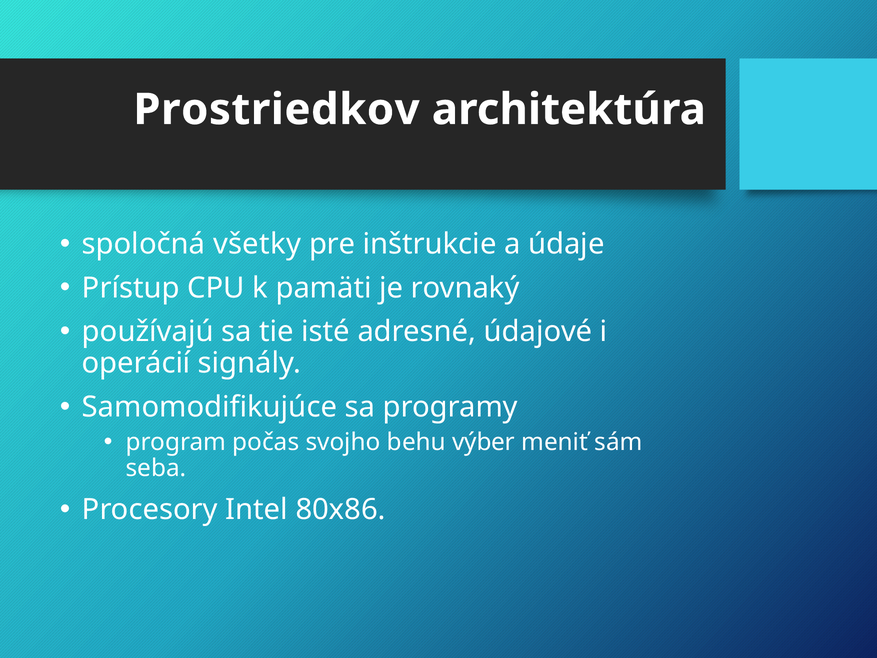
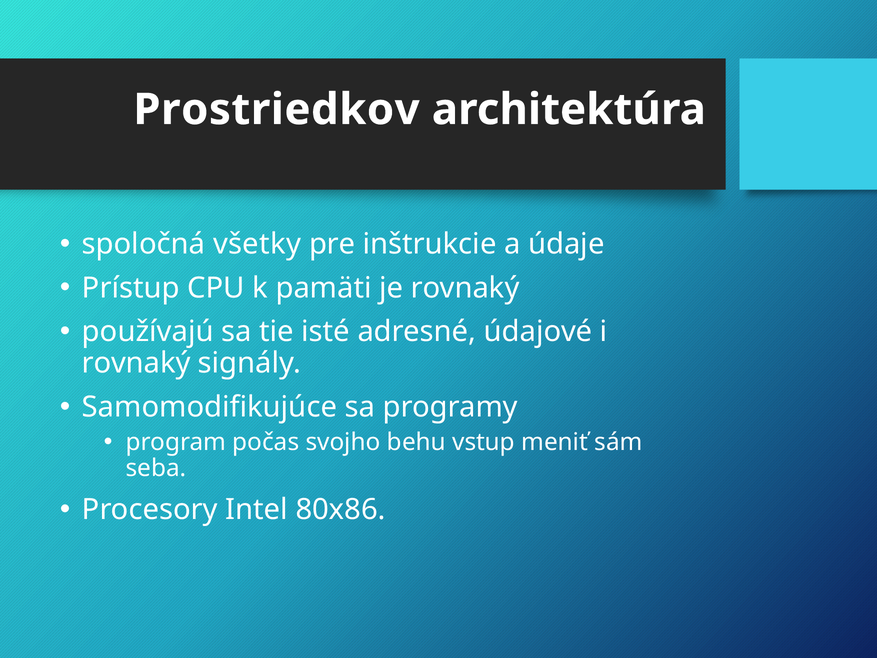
operácií at (136, 363): operácií -> rovnaký
výber: výber -> vstup
